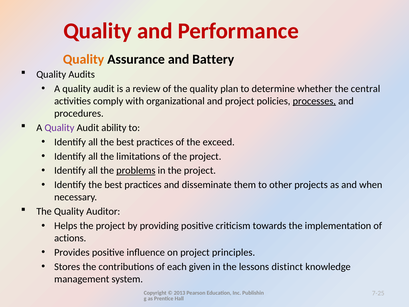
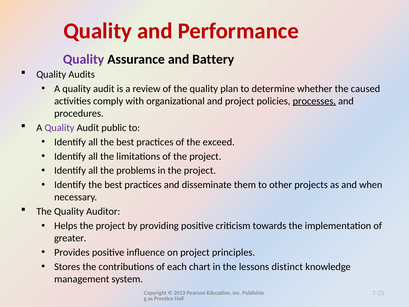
Quality at (84, 59) colour: orange -> purple
central: central -> caused
ability: ability -> public
problems underline: present -> none
actions: actions -> greater
given: given -> chart
